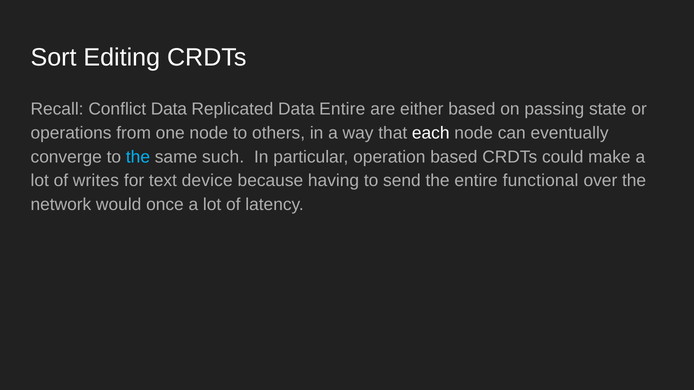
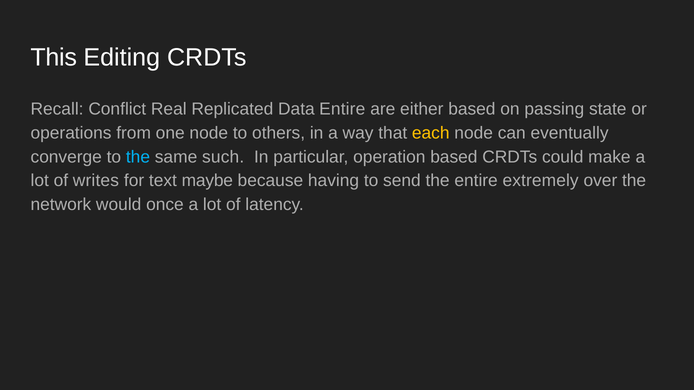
Sort: Sort -> This
Conflict Data: Data -> Real
each colour: white -> yellow
device: device -> maybe
functional: functional -> extremely
